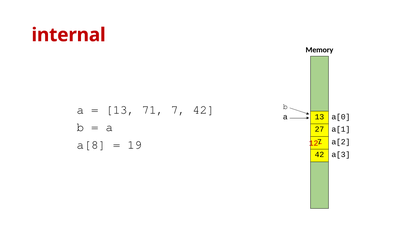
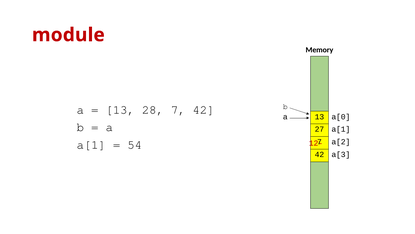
internal: internal -> module
71: 71 -> 28
a[8 at (91, 144): a[8 -> a[1
19: 19 -> 54
